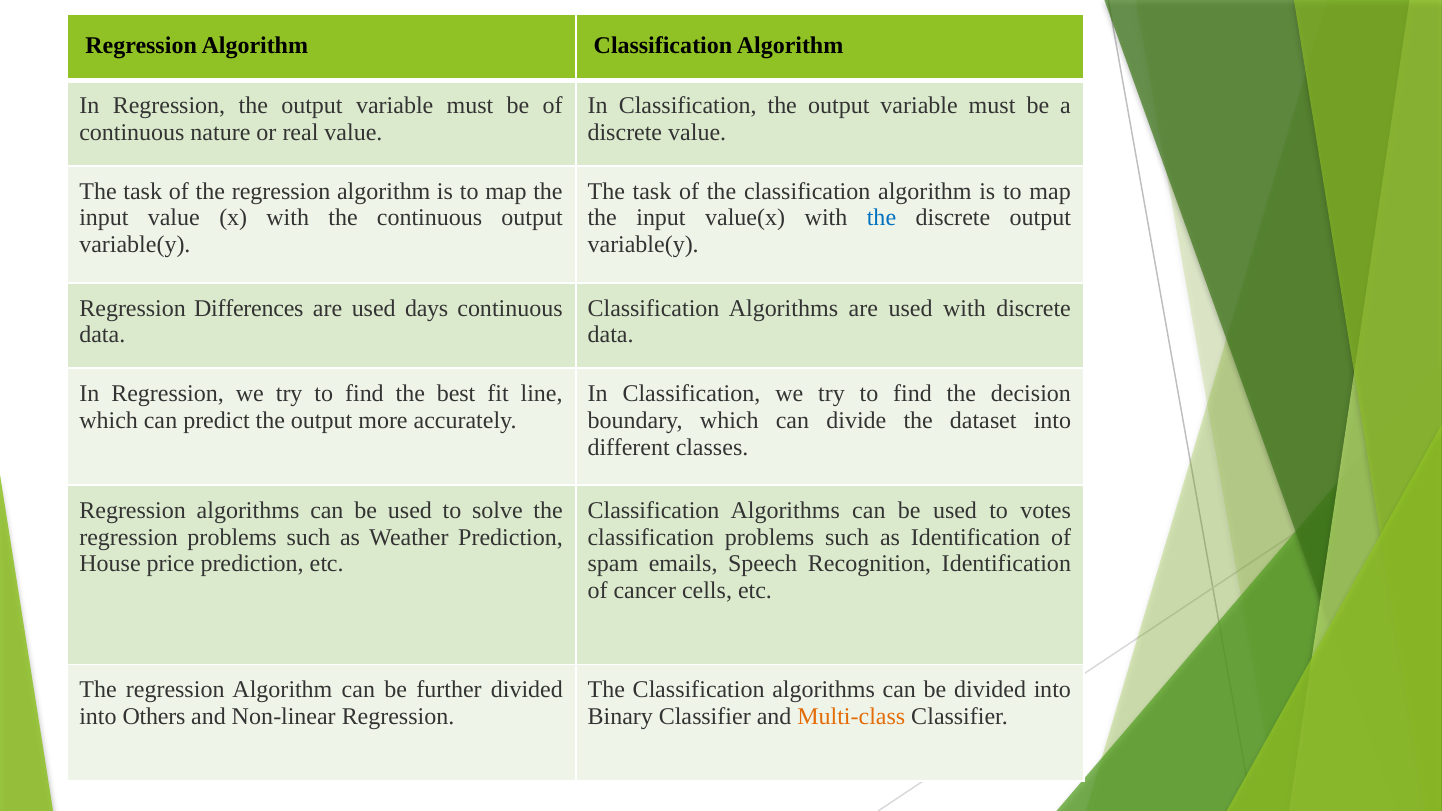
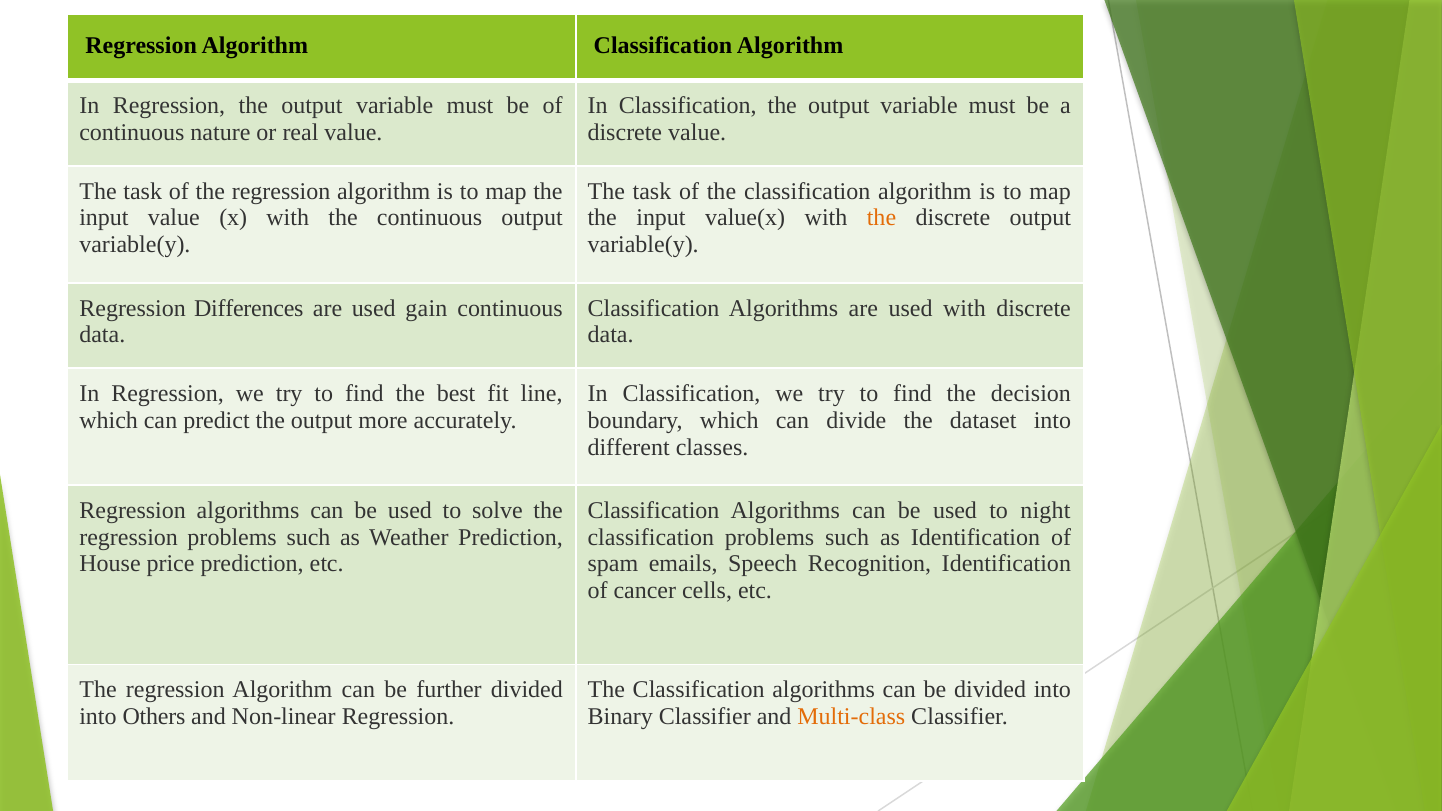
the at (881, 218) colour: blue -> orange
days: days -> gain
votes: votes -> night
